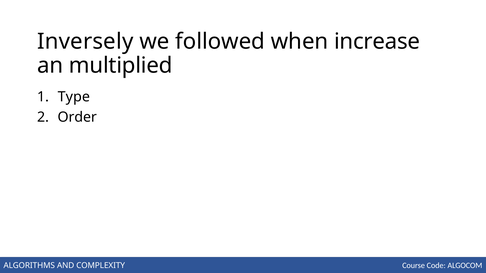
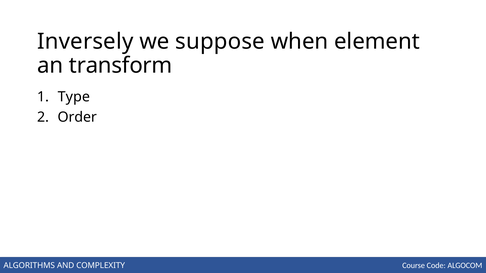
followed: followed -> suppose
increase: increase -> element
multiplied: multiplied -> transform
